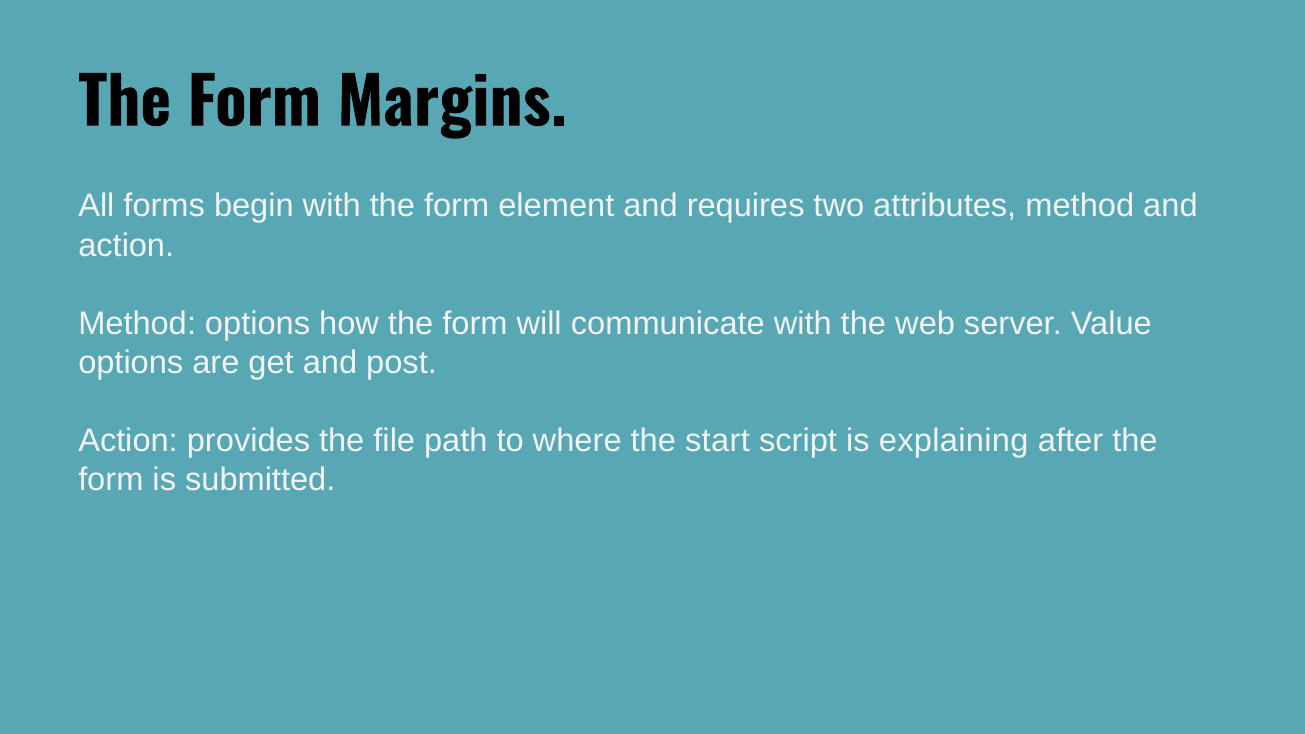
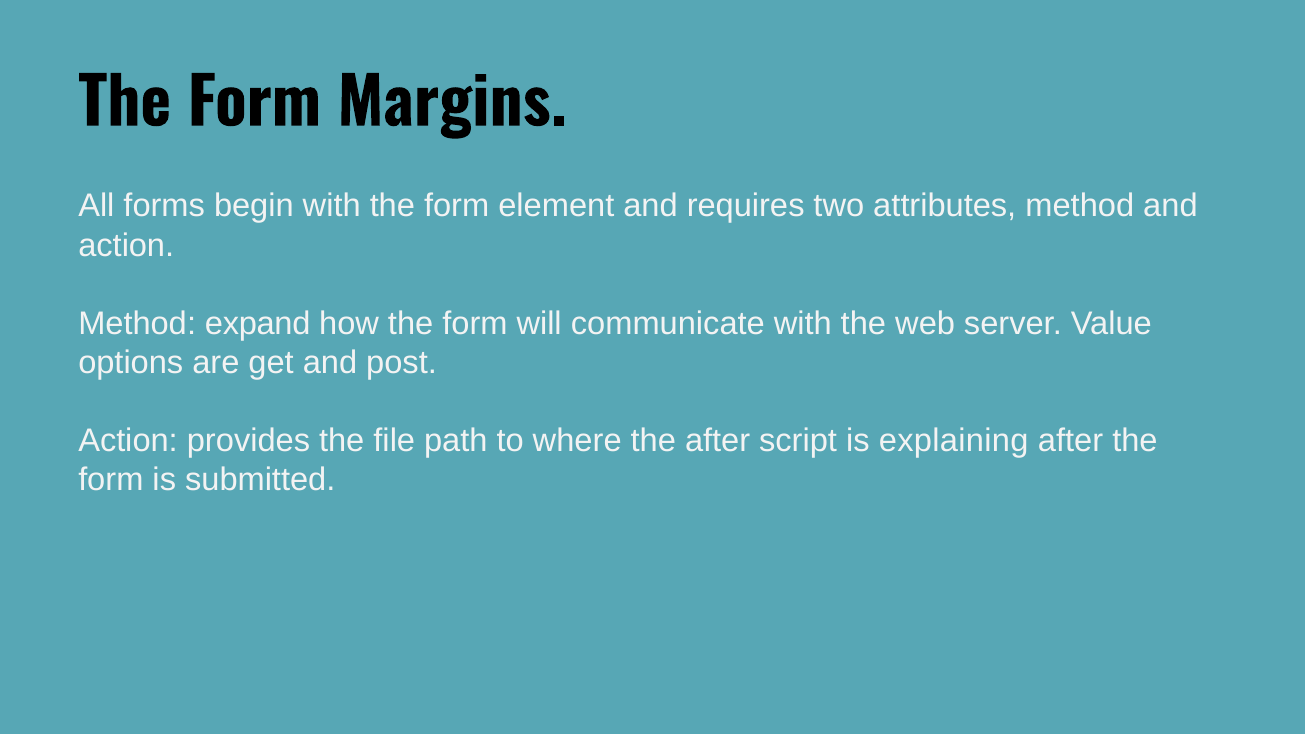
Method options: options -> expand
the start: start -> after
